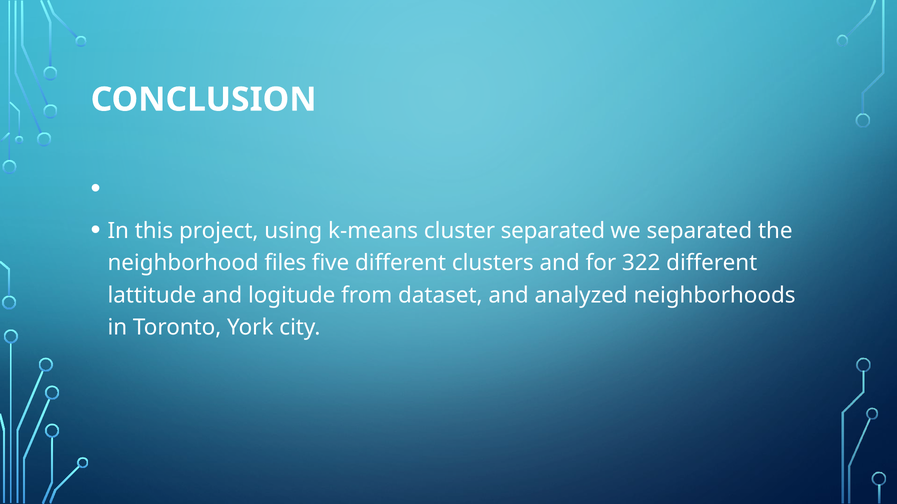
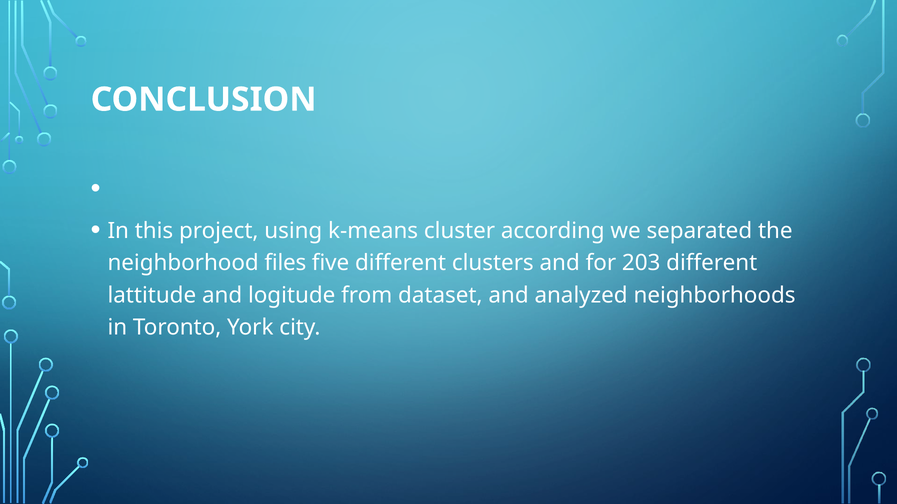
cluster separated: separated -> according
322: 322 -> 203
